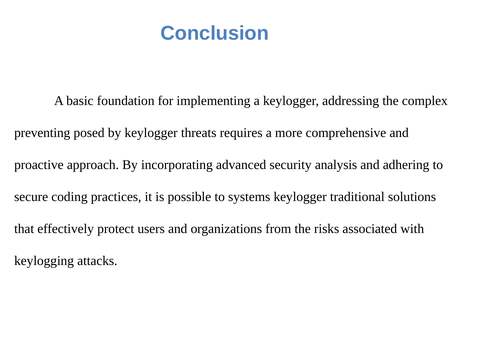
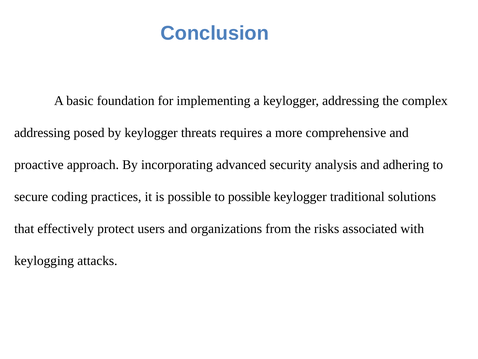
preventing at (42, 133): preventing -> addressing
to systems: systems -> possible
